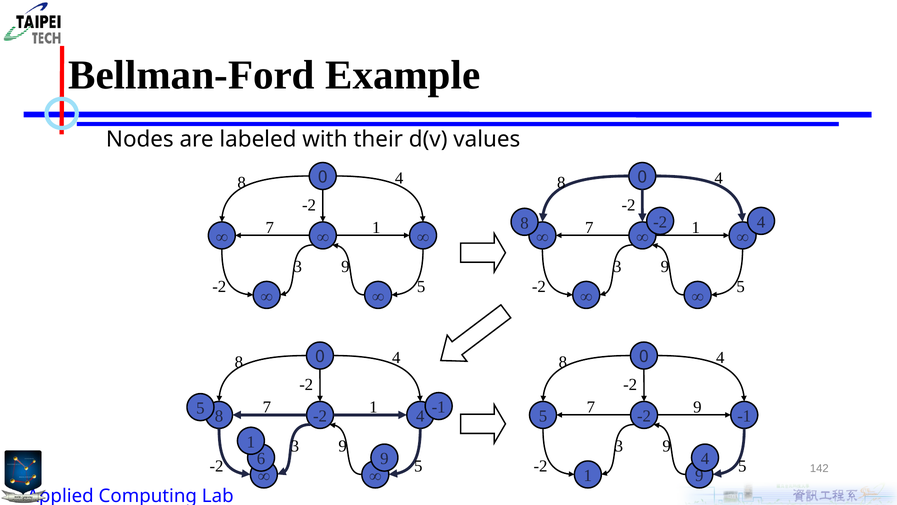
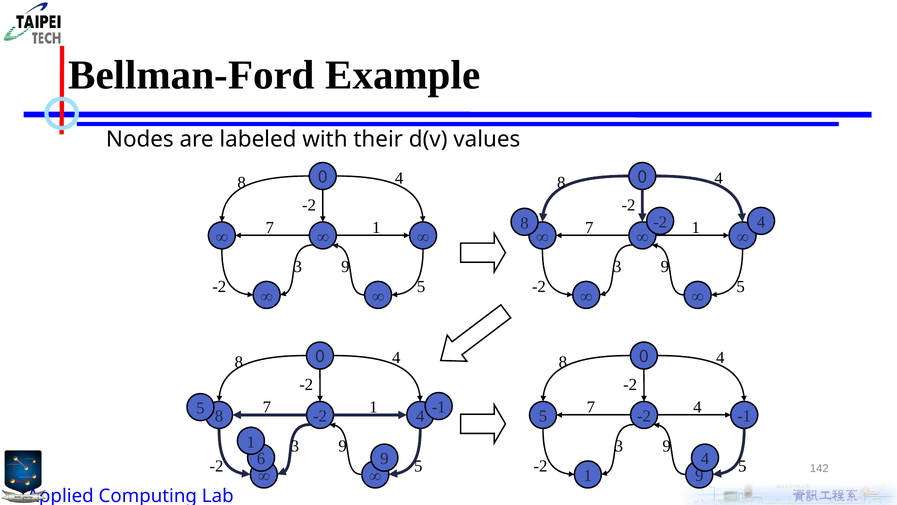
7 9: 9 -> 4
